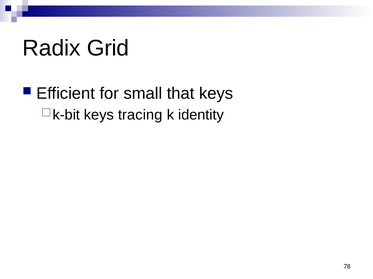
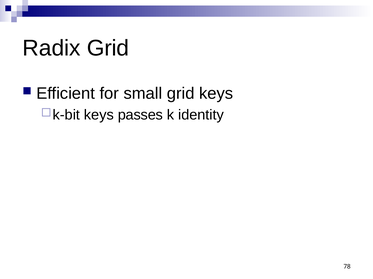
small that: that -> grid
tracing: tracing -> passes
